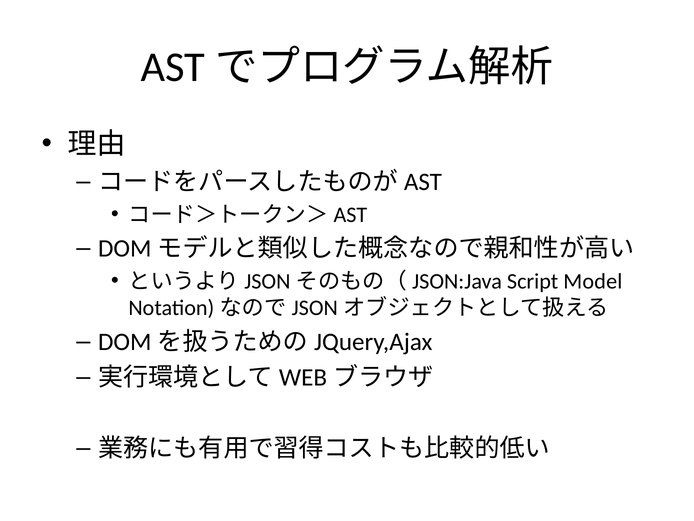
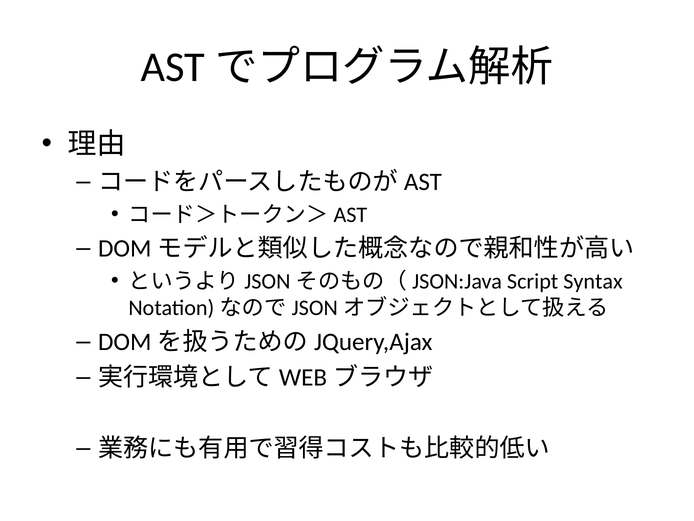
Model: Model -> Syntax
